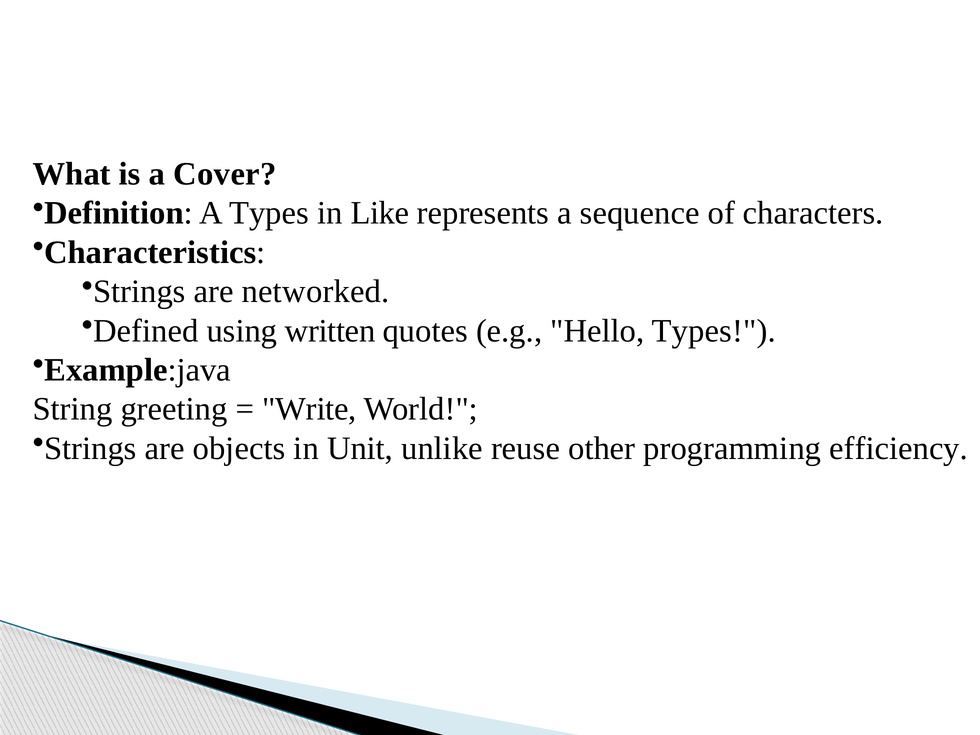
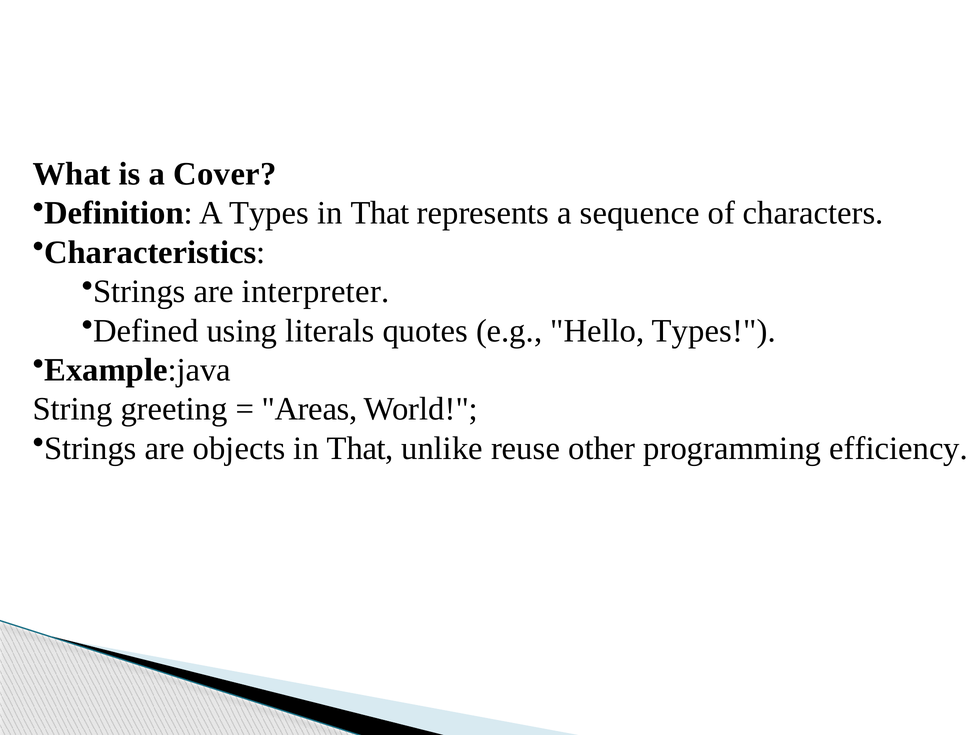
Like at (380, 213): Like -> That
networked: networked -> interpreter
written: written -> literals
Write: Write -> Areas
objects in Unit: Unit -> That
